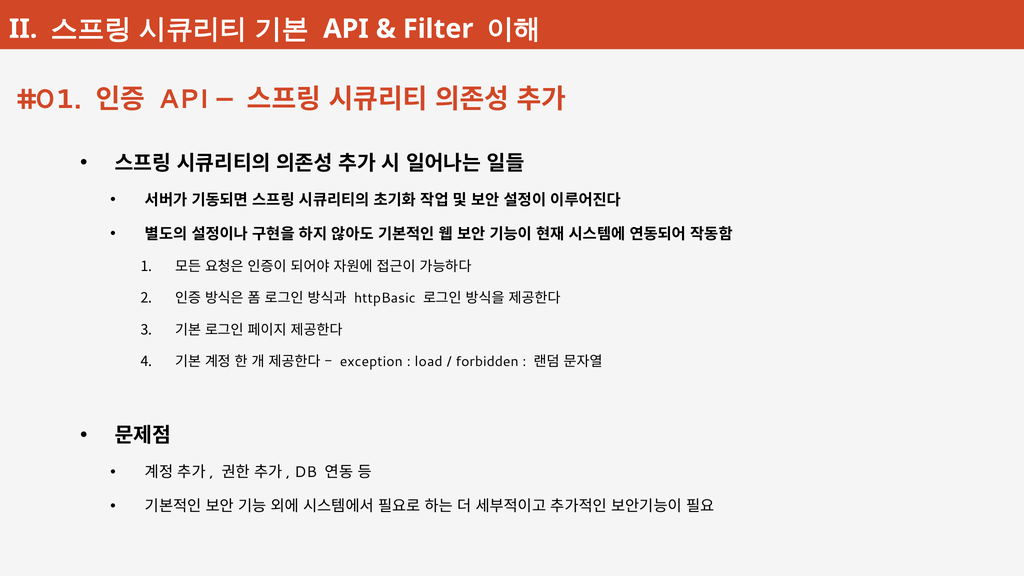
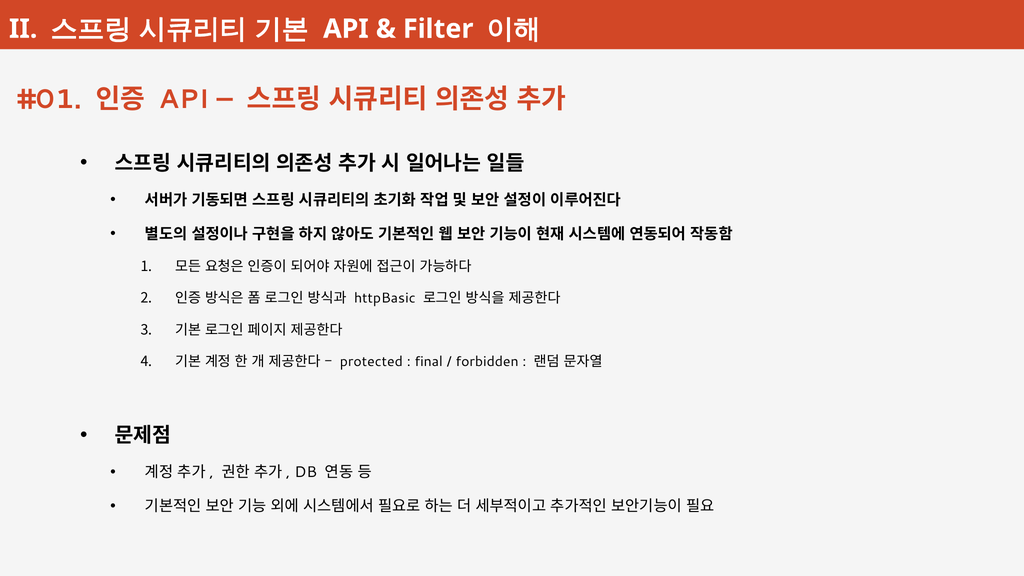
exception: exception -> protected
load: load -> final
